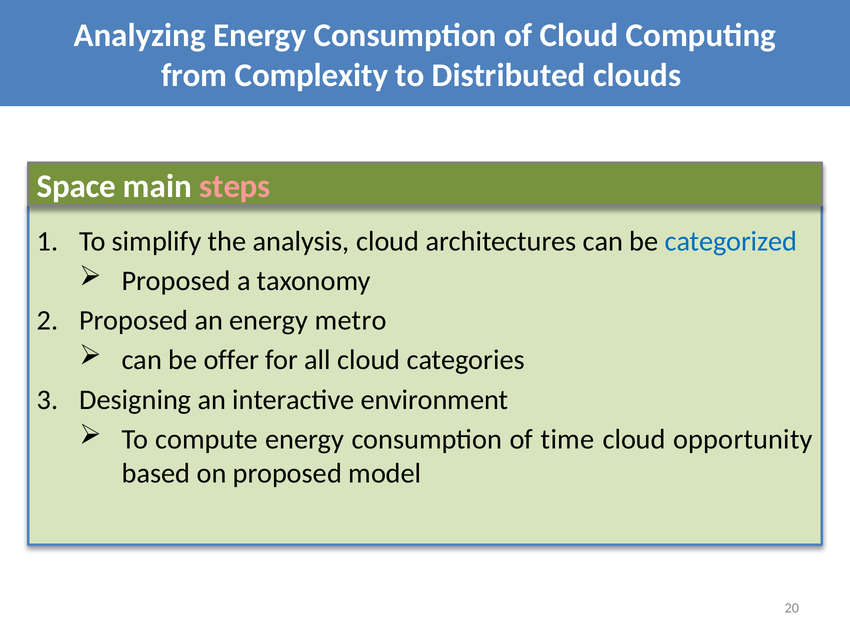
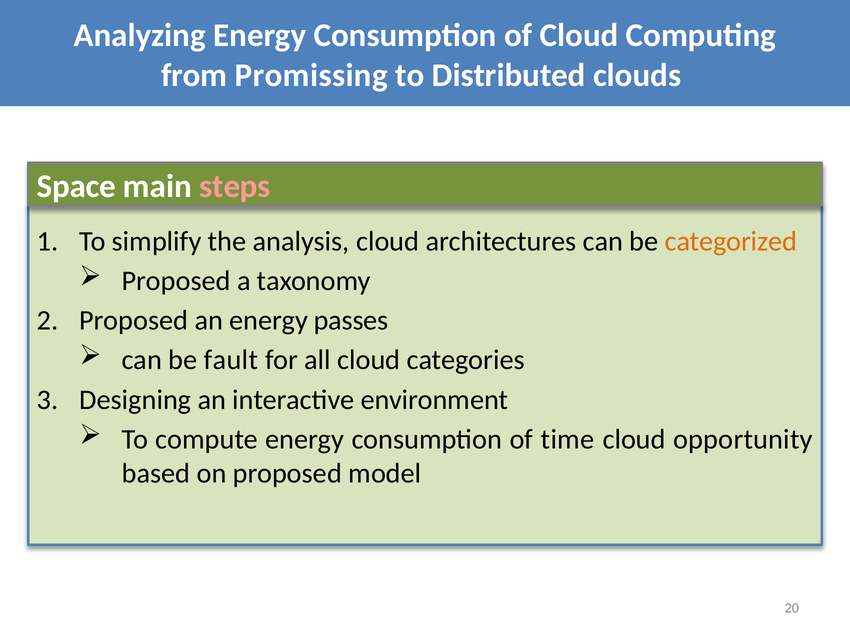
Complexity: Complexity -> Promissing
categorized colour: blue -> orange
metro: metro -> passes
offer: offer -> fault
